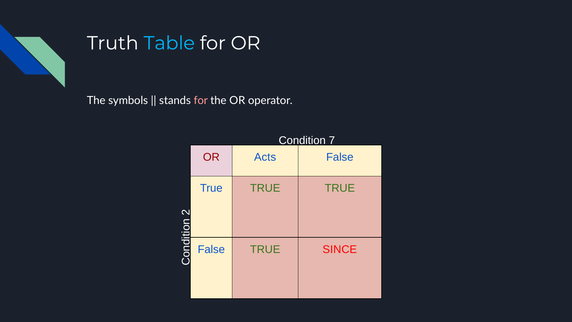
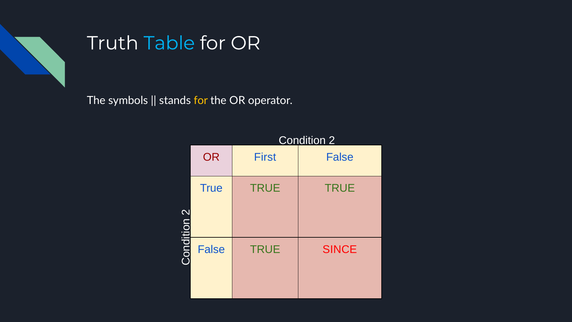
for at (201, 100) colour: pink -> yellow
Condition 7: 7 -> 2
Acts: Acts -> First
